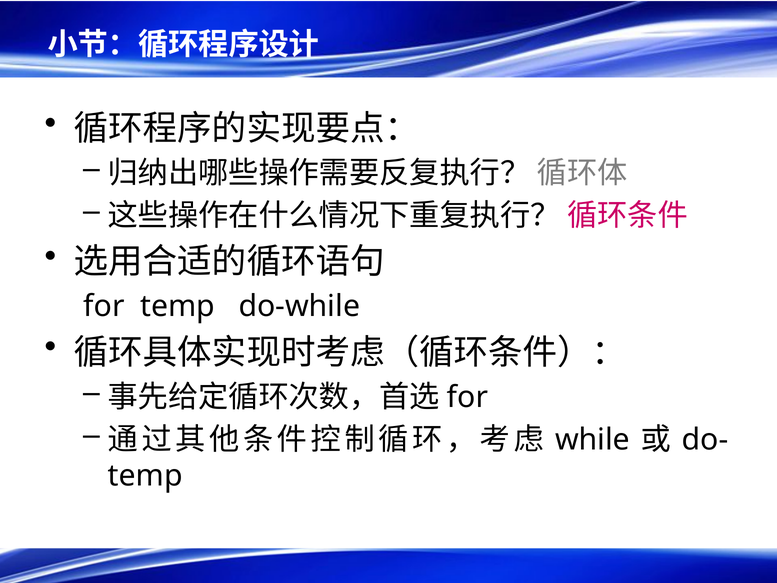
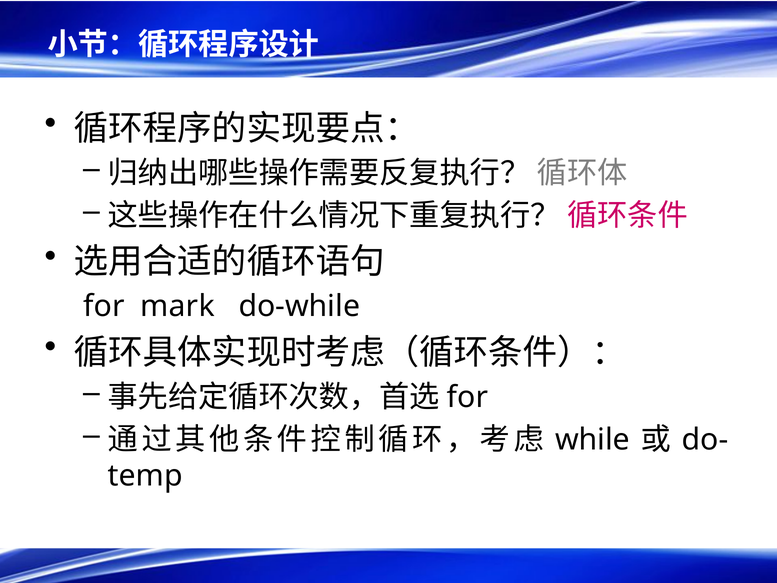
for temp: temp -> mark
